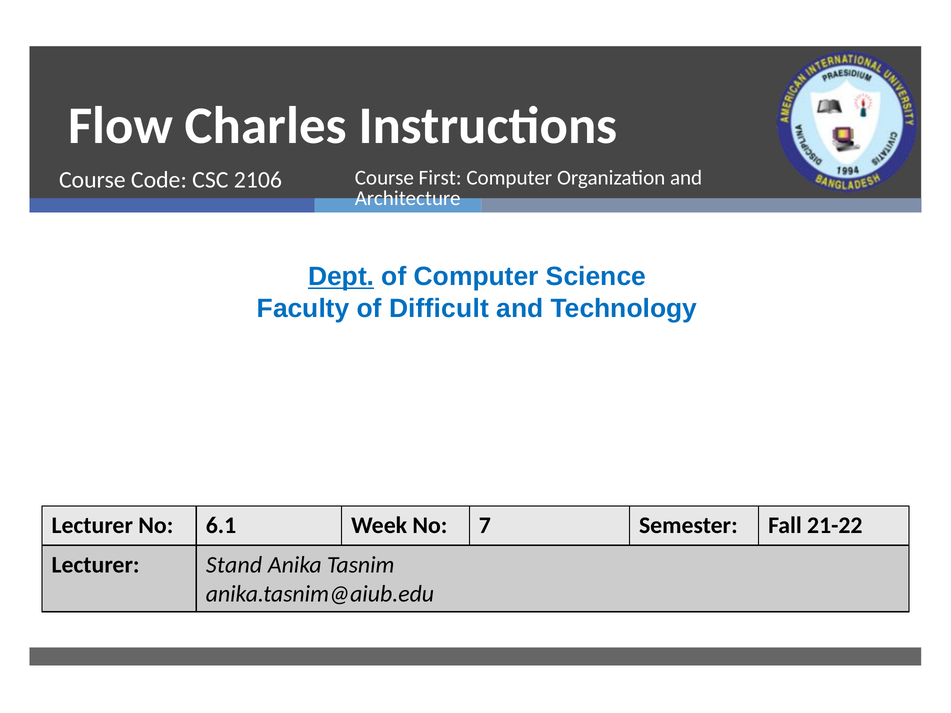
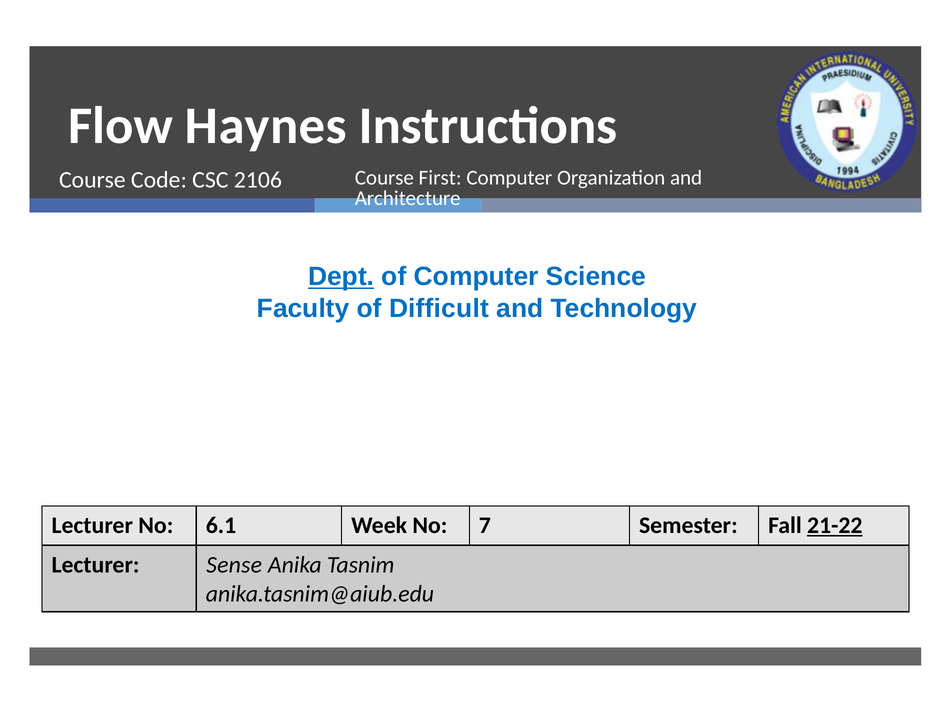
Charles: Charles -> Haynes
21-22 underline: none -> present
Stand: Stand -> Sense
